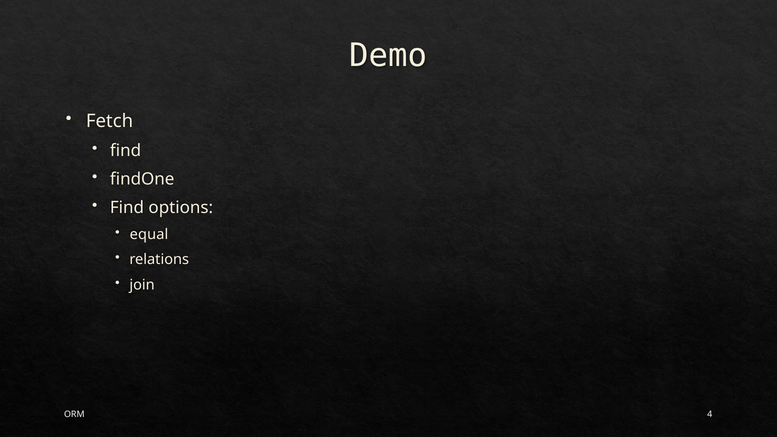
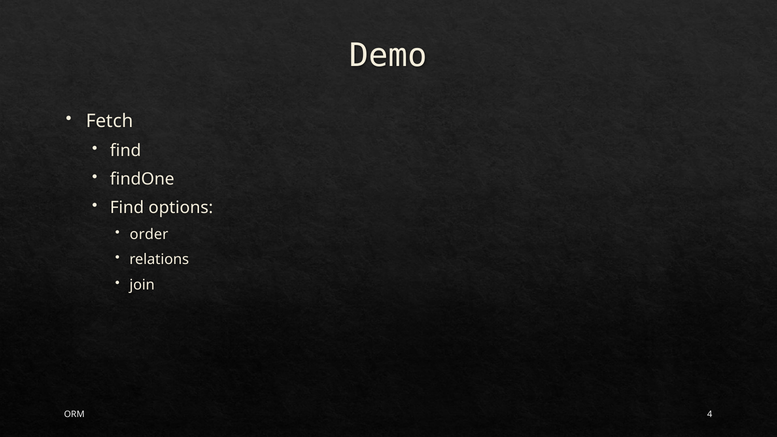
equal: equal -> order
